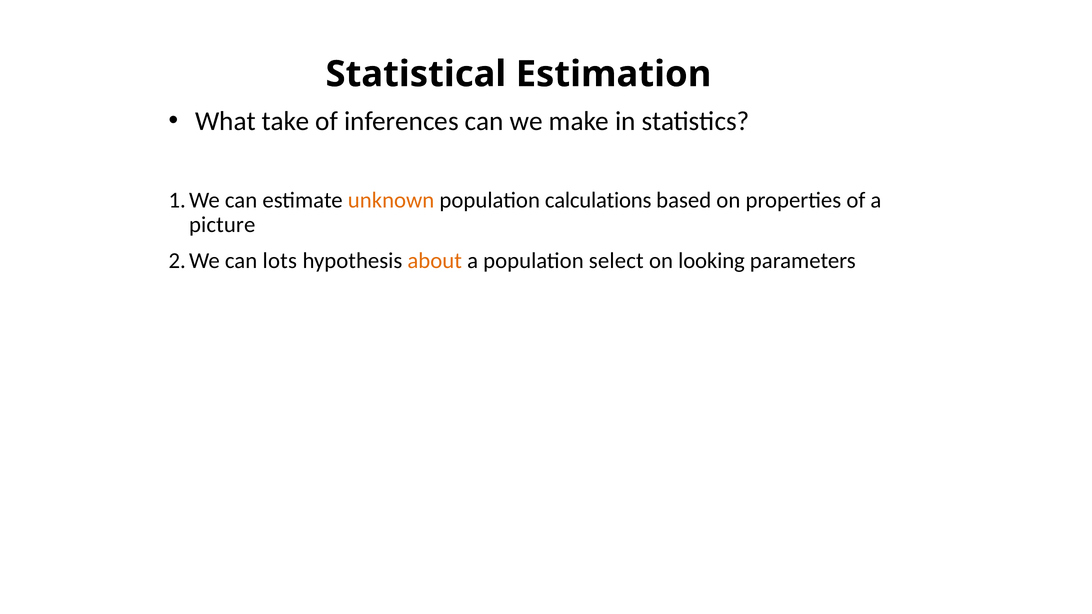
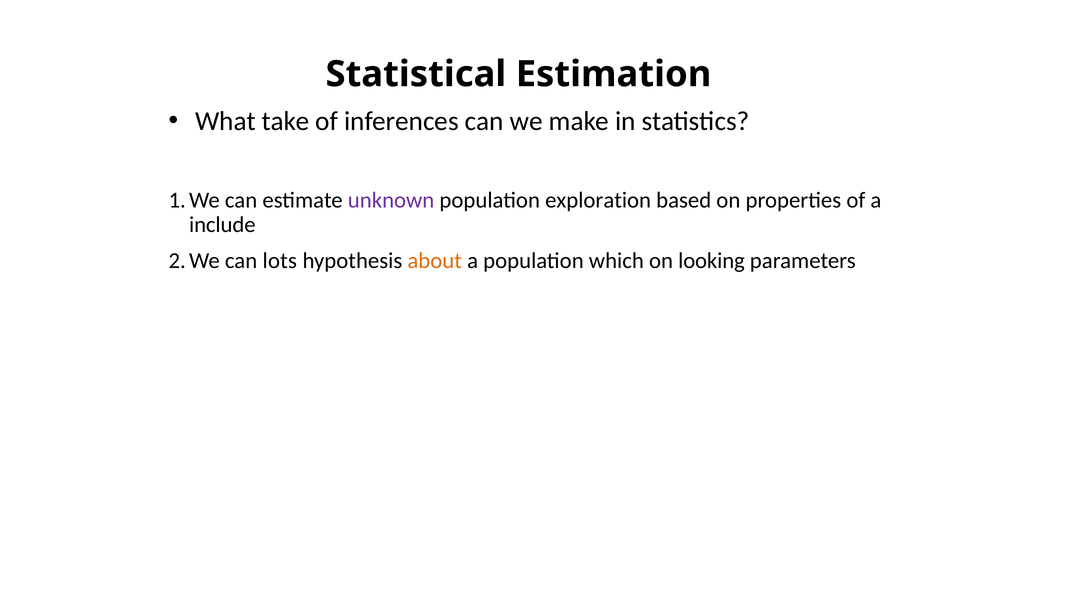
unknown colour: orange -> purple
calculations: calculations -> exploration
picture: picture -> include
select: select -> which
